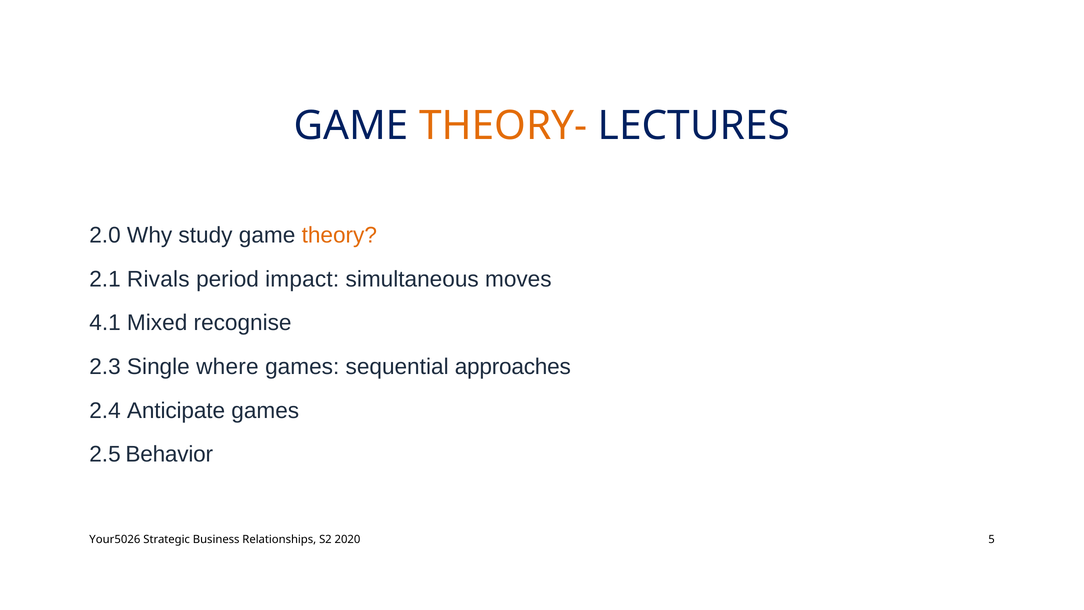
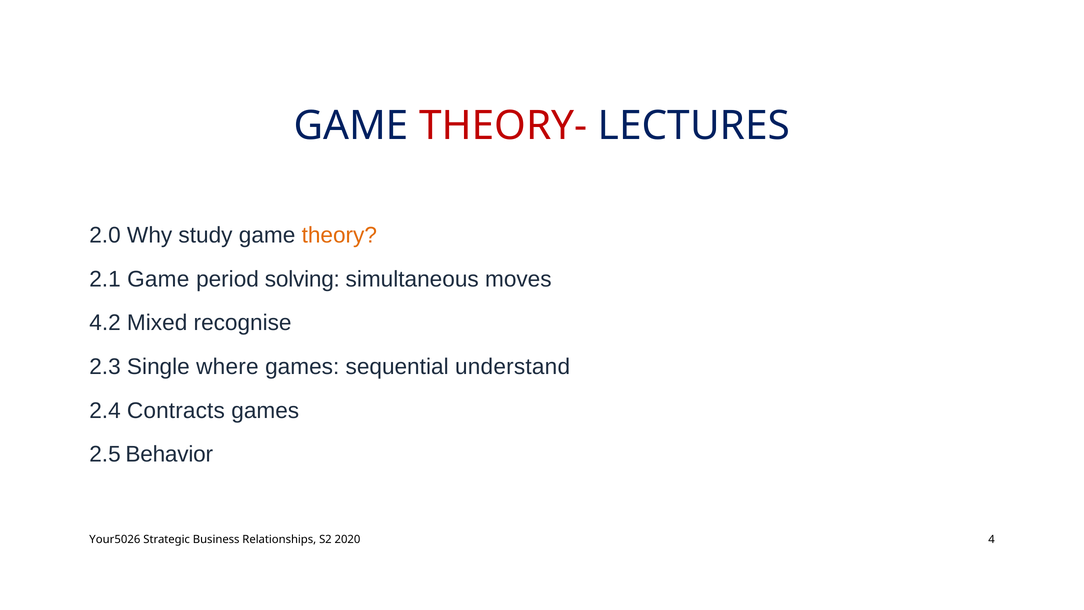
THEORY- colour: orange -> red
2.1 Rivals: Rivals -> Game
impact: impact -> solving
4.1: 4.1 -> 4.2
approaches: approaches -> understand
Anticipate: Anticipate -> Contracts
5: 5 -> 4
